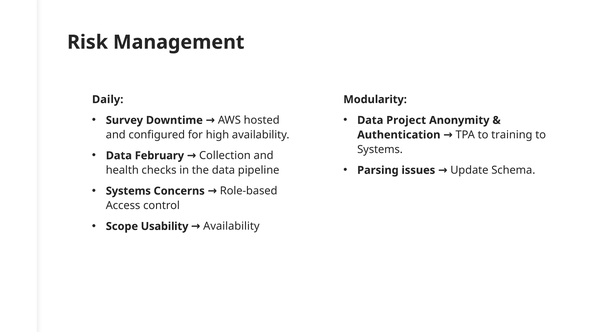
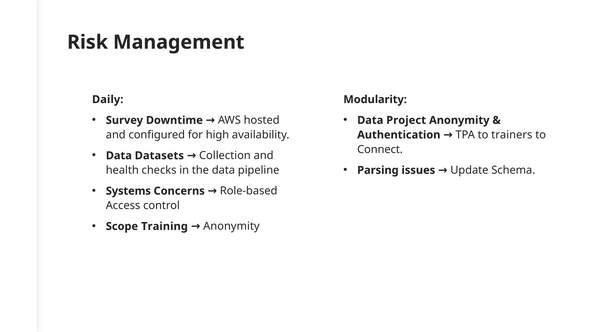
training: training -> trainers
Systems at (380, 149): Systems -> Connect
February: February -> Datasets
Usability: Usability -> Training
Availability at (231, 226): Availability -> Anonymity
